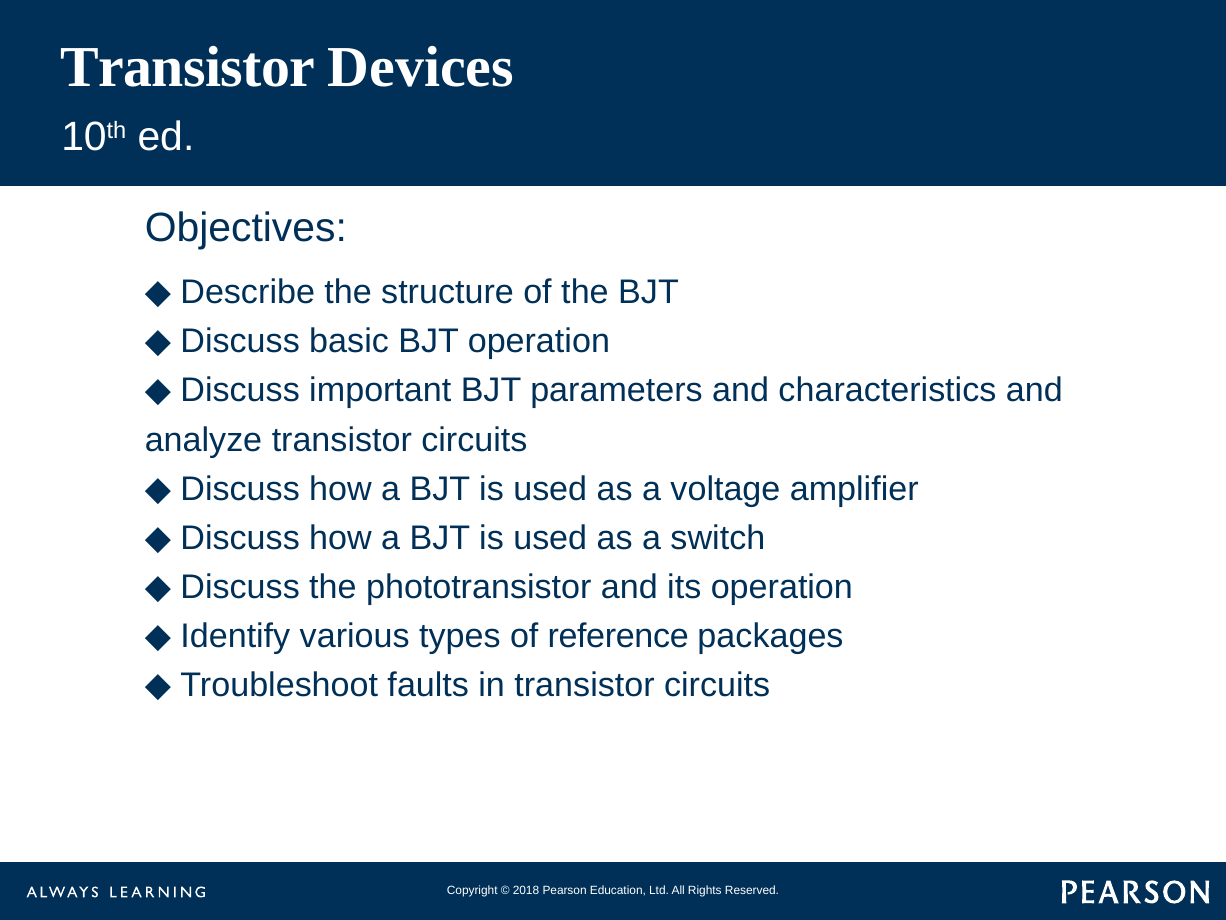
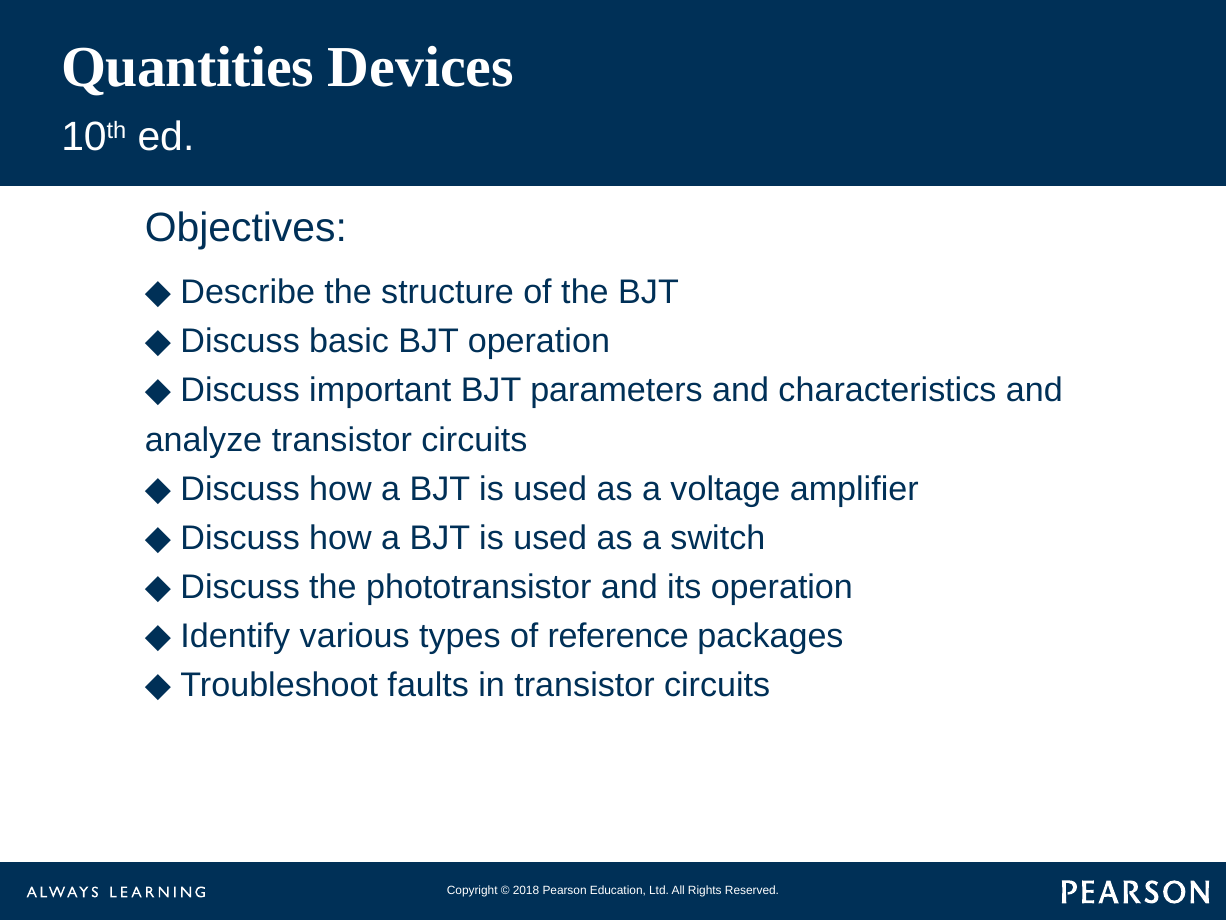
Transistor at (188, 68): Transistor -> Quantities
